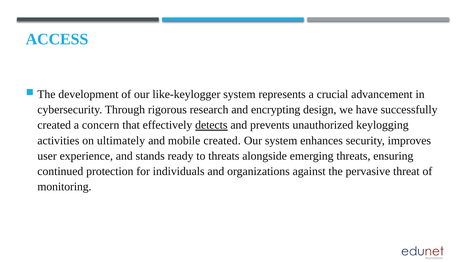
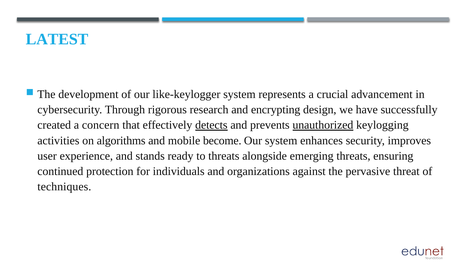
ACCESS: ACCESS -> LATEST
unauthorized underline: none -> present
ultimately: ultimately -> algorithms
mobile created: created -> become
monitoring: monitoring -> techniques
